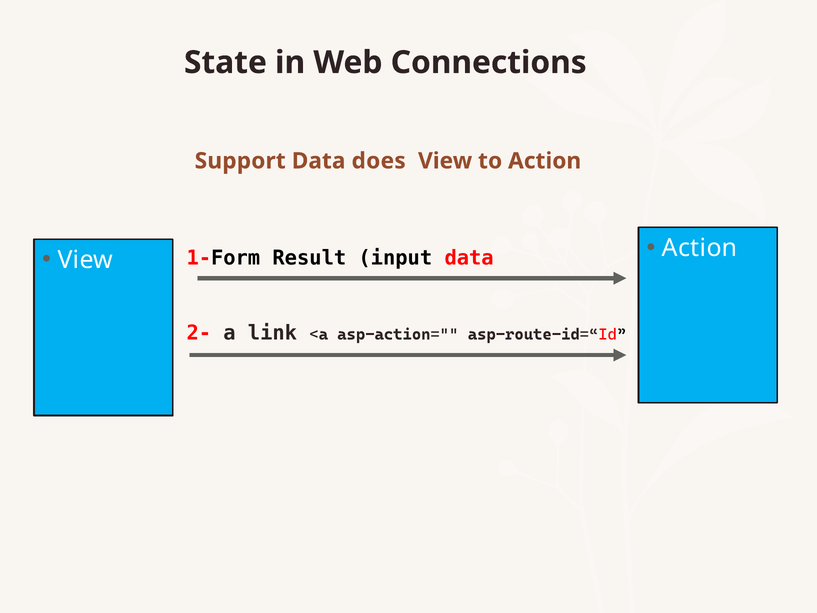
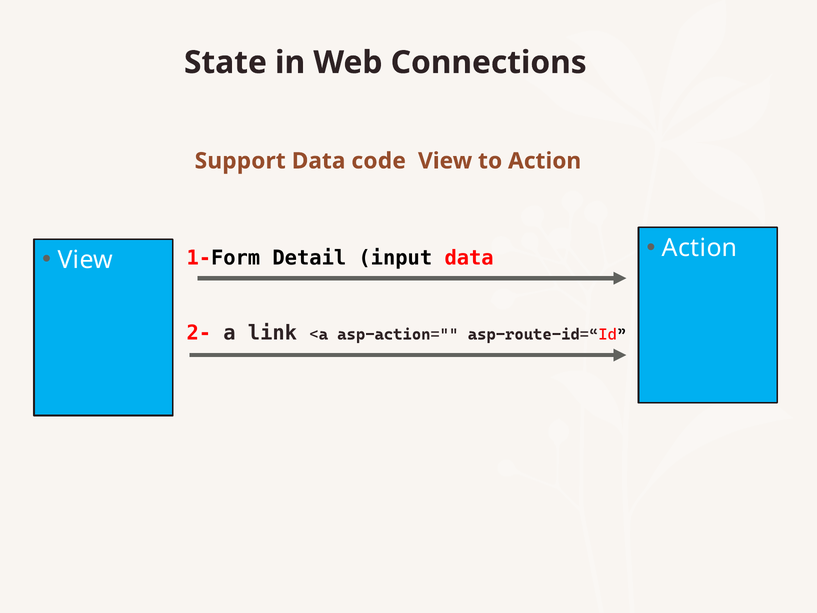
does: does -> code
Result: Result -> Detail
